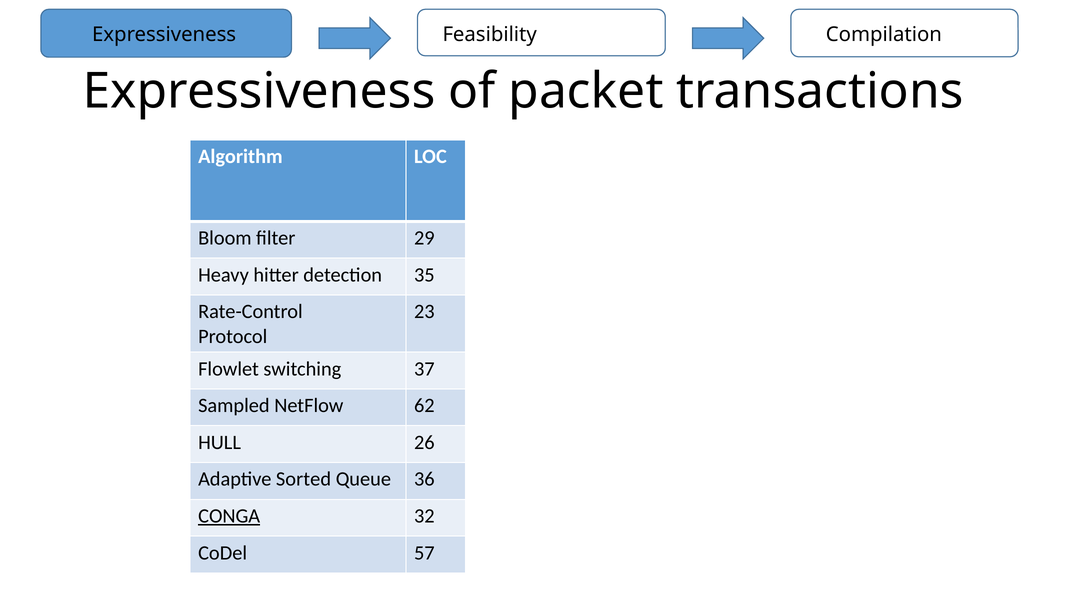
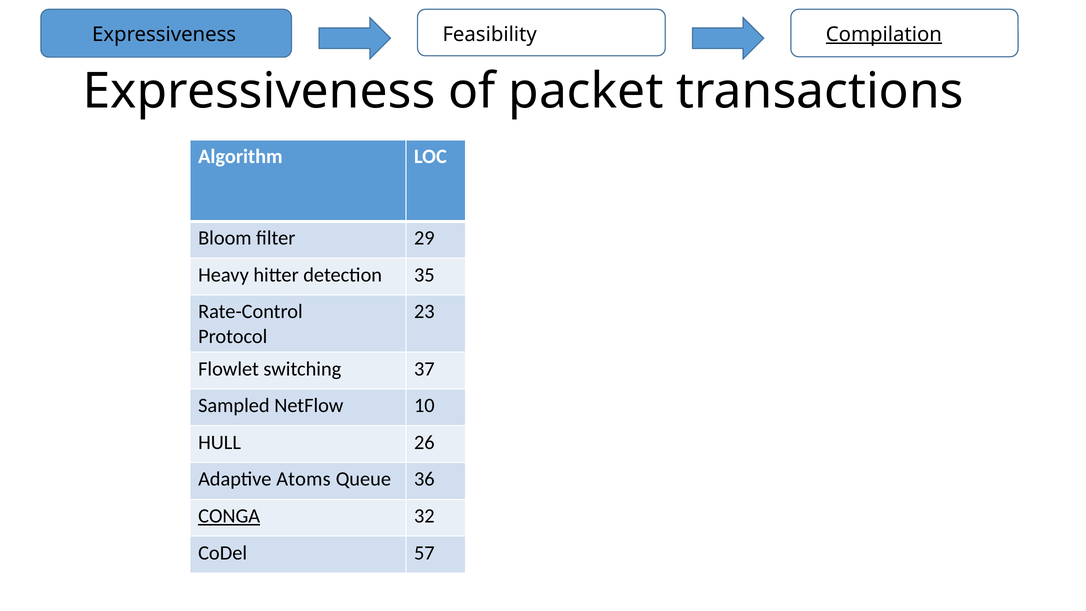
Compilation underline: none -> present
62: 62 -> 10
Sorted: Sorted -> Atoms
